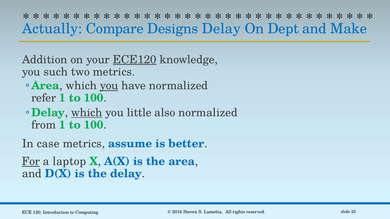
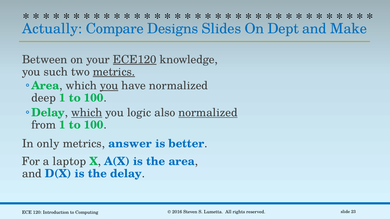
Designs Delay: Delay -> Slides
Addition: Addition -> Between
metrics at (114, 72) underline: none -> present
refer: refer -> deep
little: little -> logic
normalized at (208, 113) underline: none -> present
case: case -> only
assume: assume -> answer
For underline: present -> none
